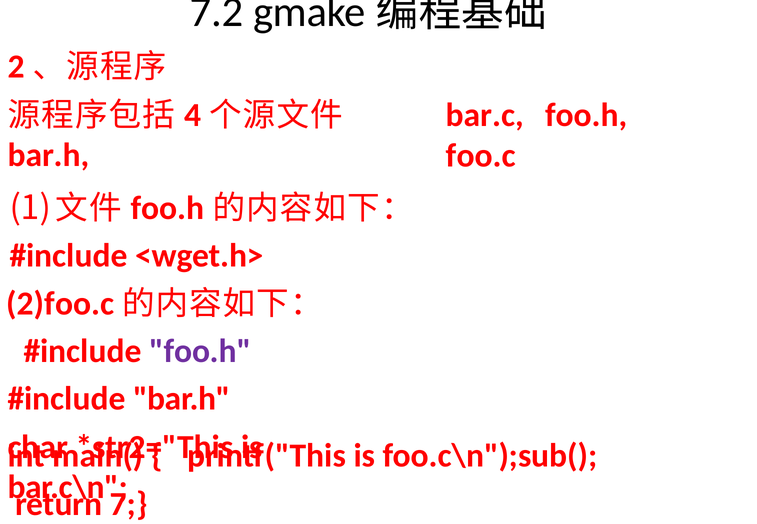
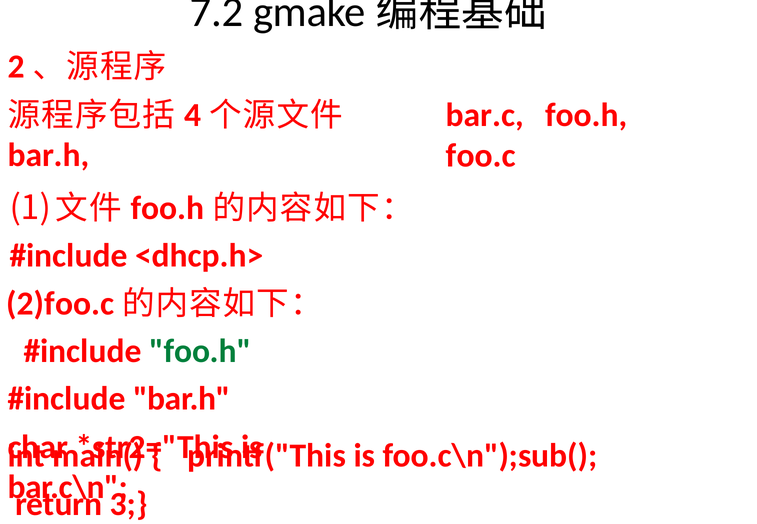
<wget.h>: <wget.h> -> <dhcp.h>
foo.h at (200, 351) colour: purple -> green
7: 7 -> 3
